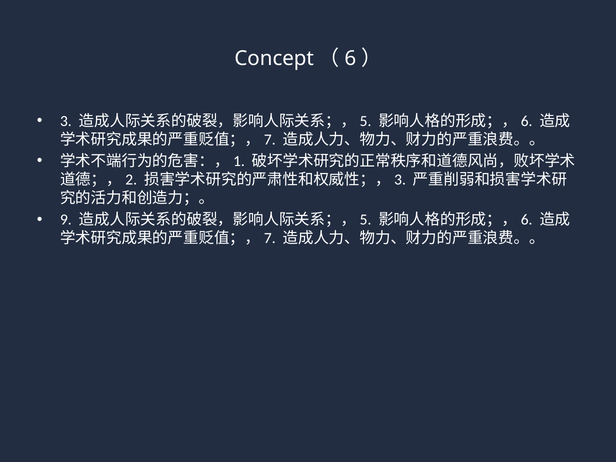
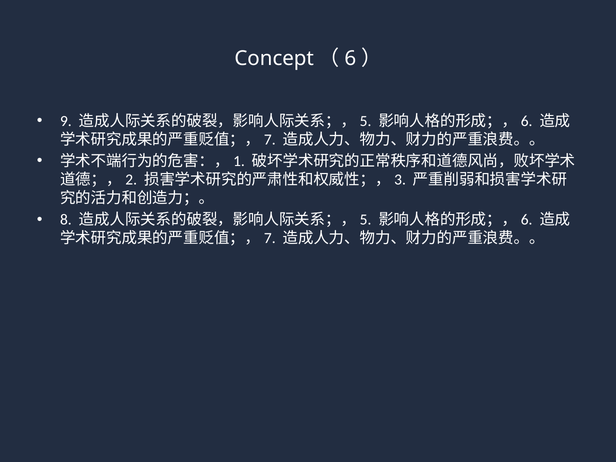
3: 3 -> 9
9: 9 -> 8
